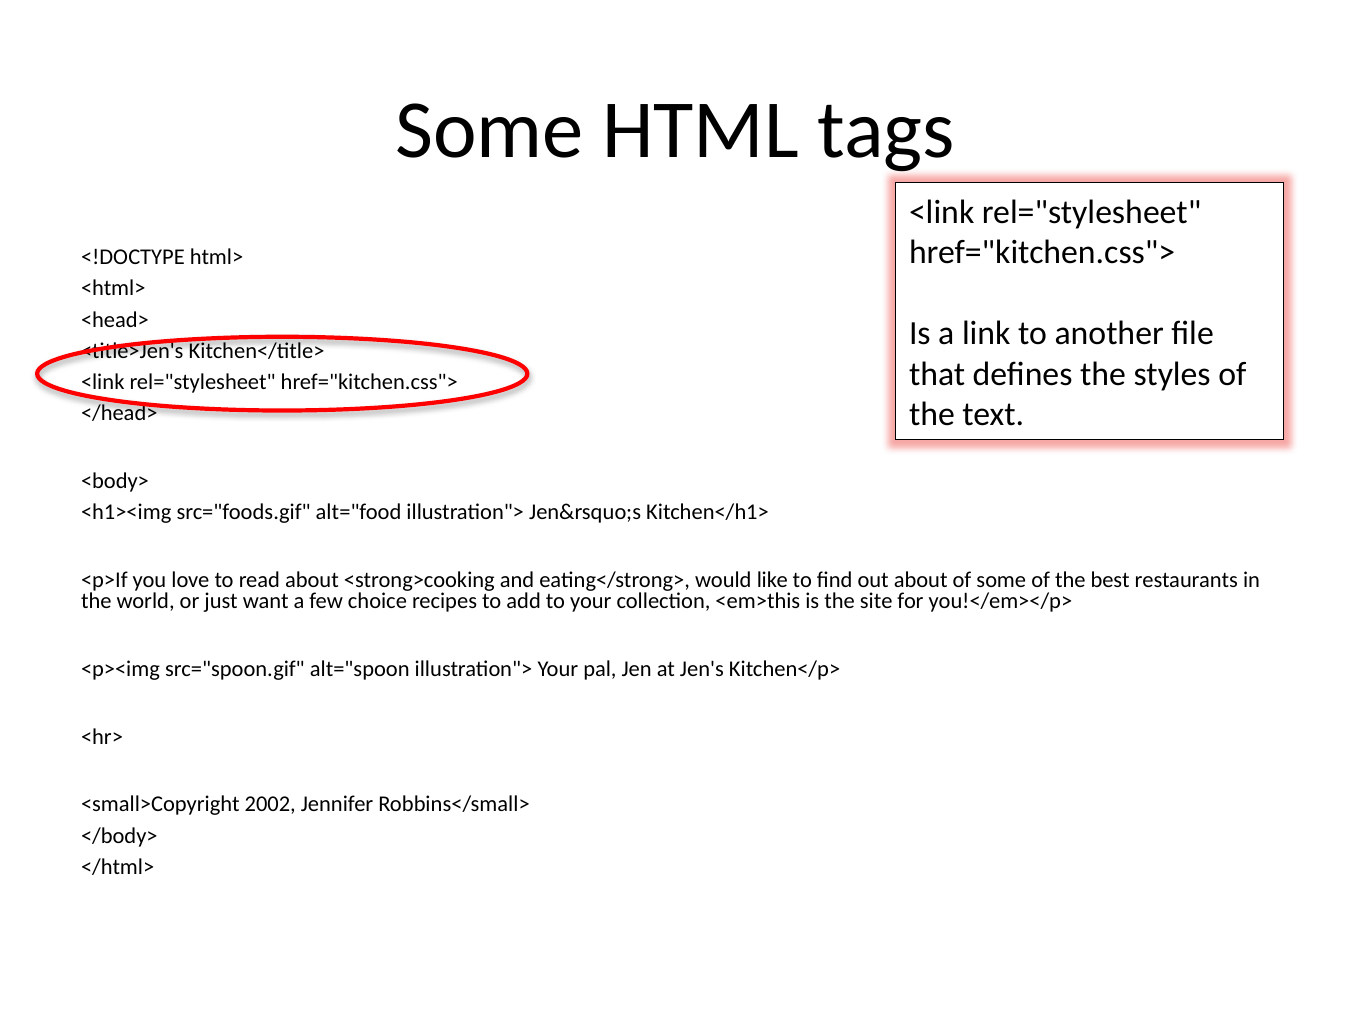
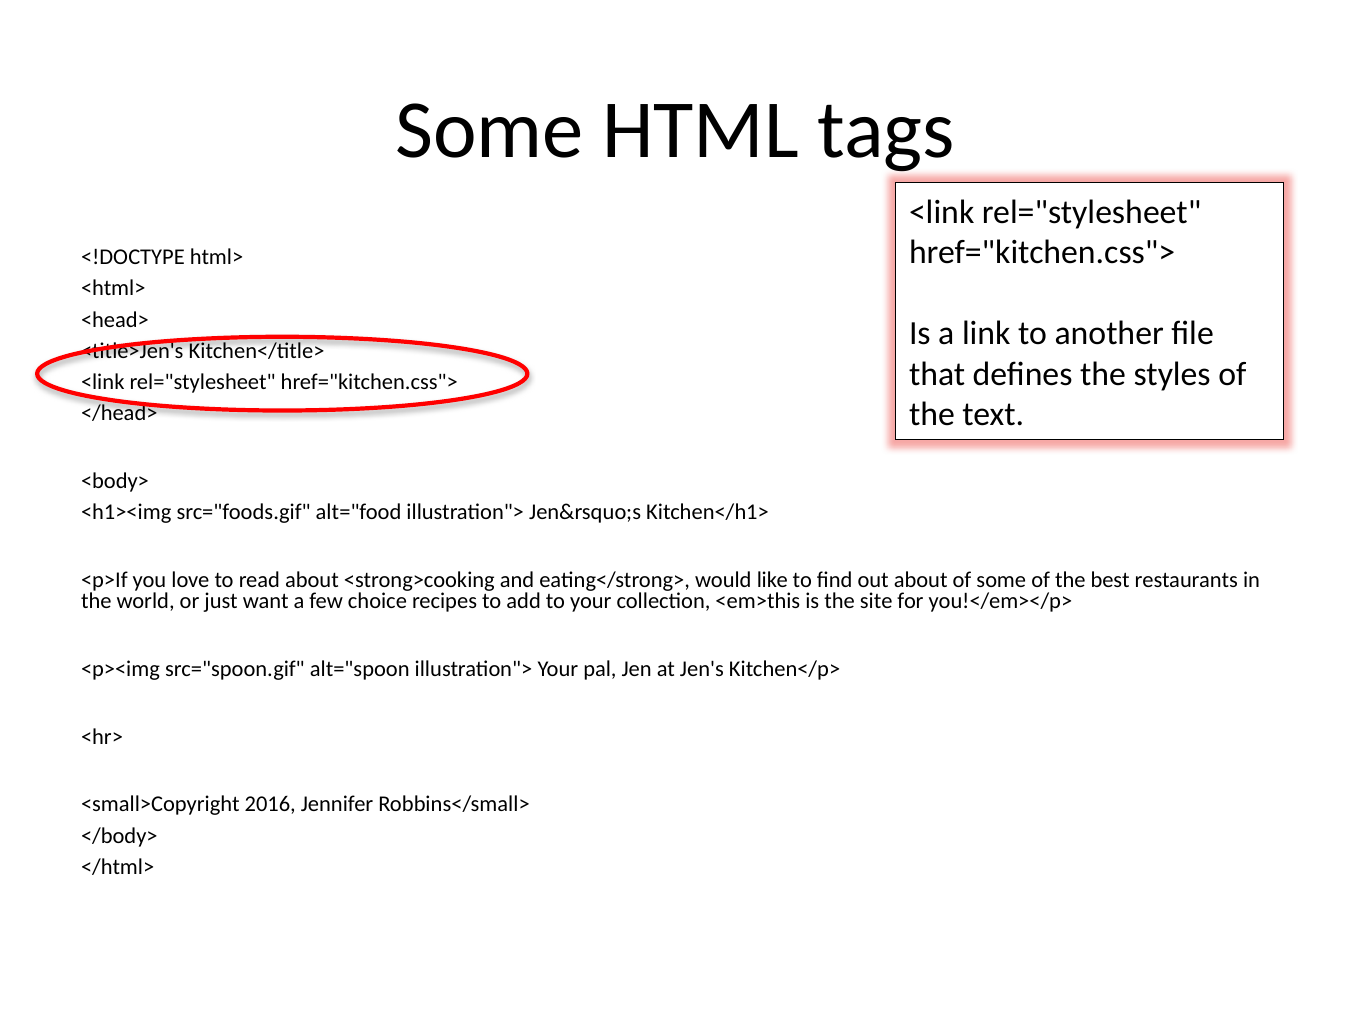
2002: 2002 -> 2016
